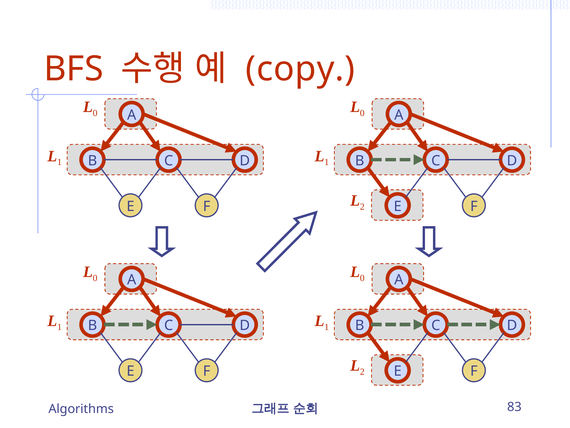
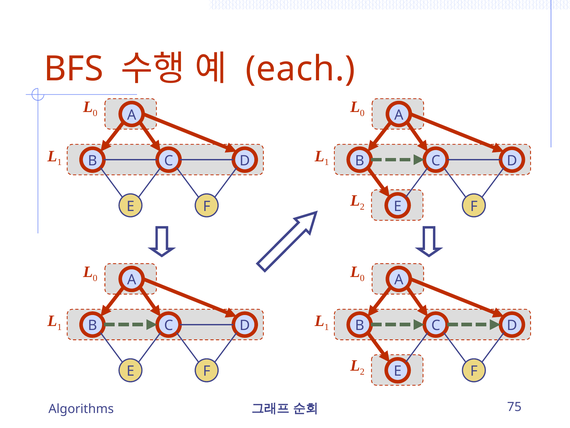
copy: copy -> each
83: 83 -> 75
